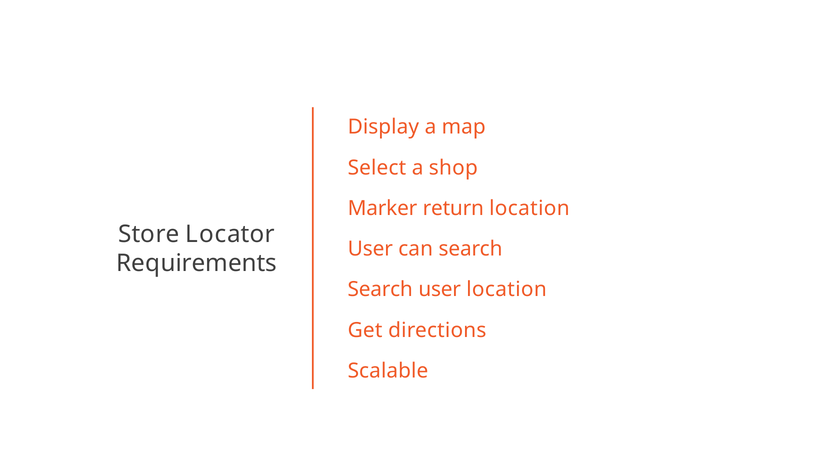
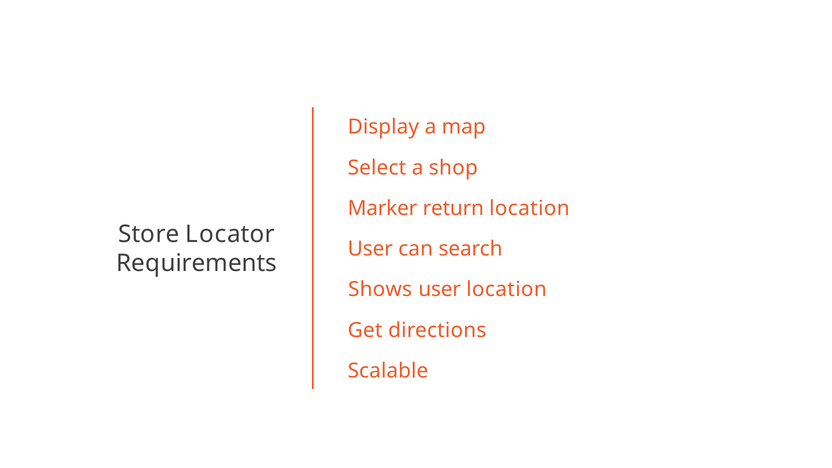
Search at (380, 290): Search -> Shows
